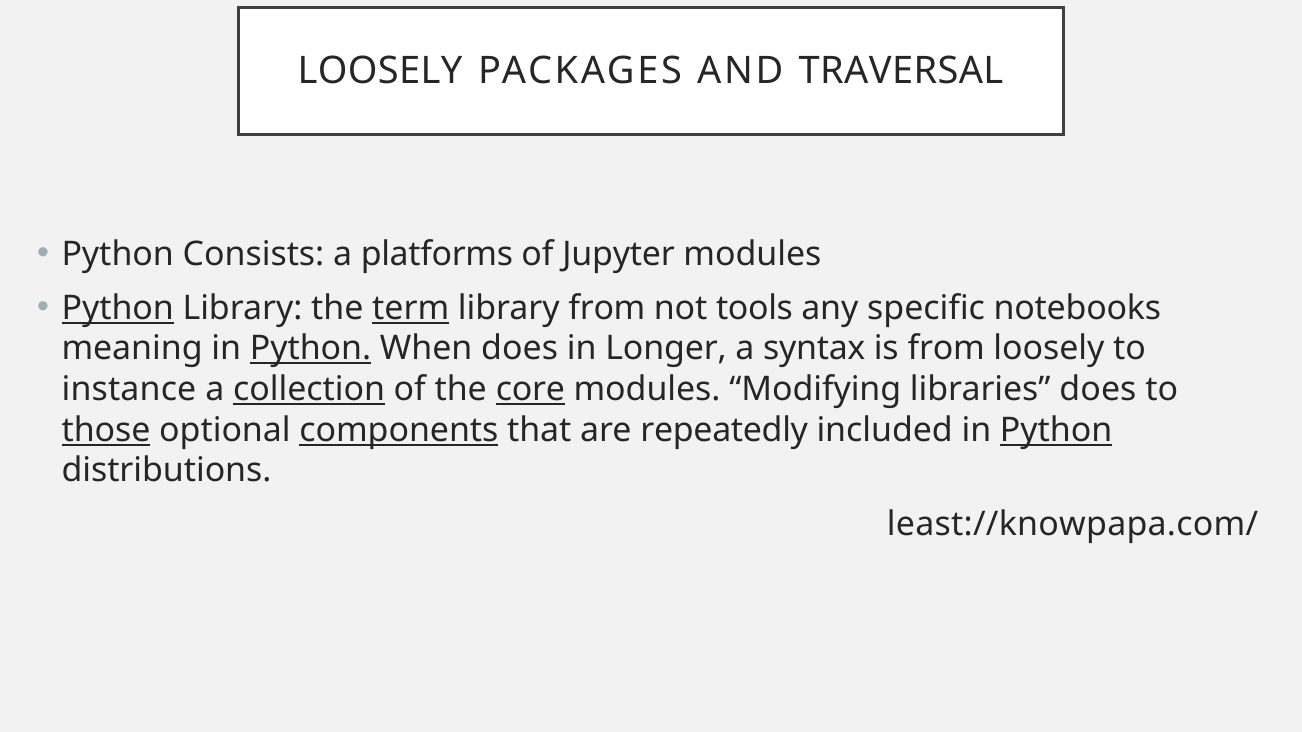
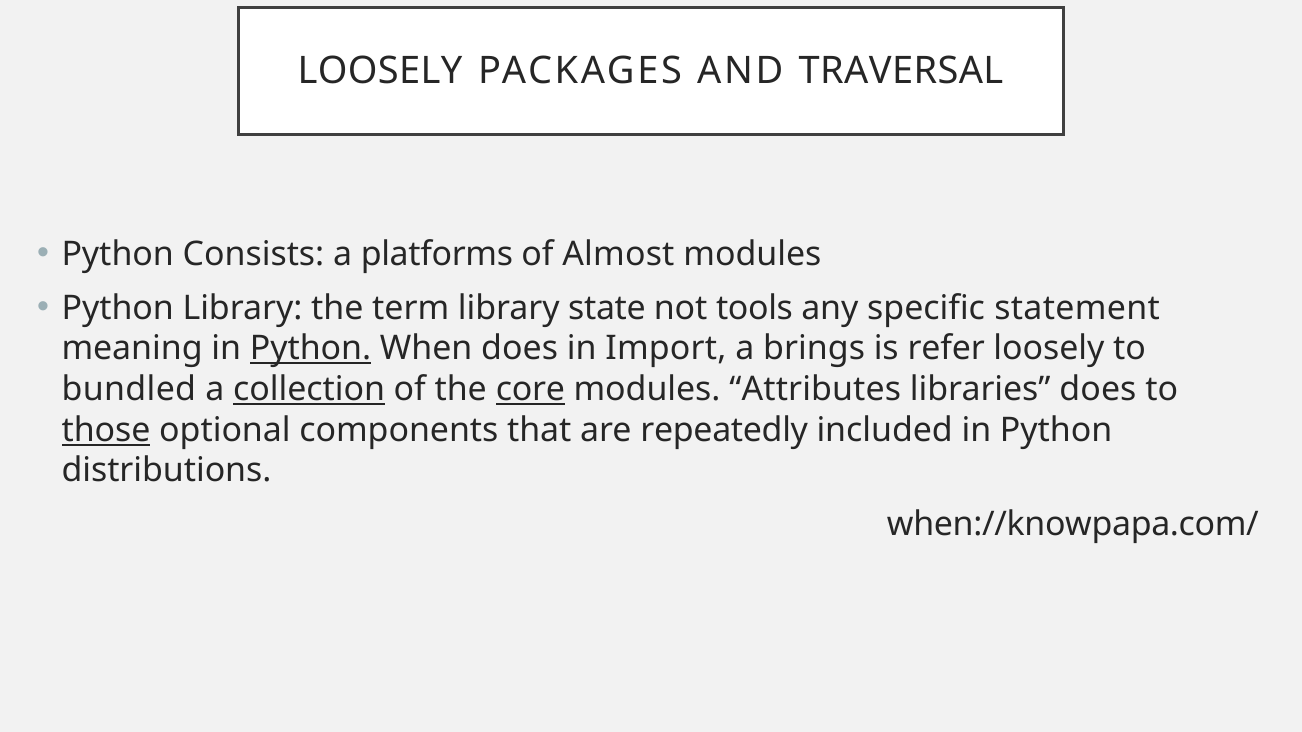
Jupyter: Jupyter -> Almost
Python at (118, 308) underline: present -> none
term underline: present -> none
library from: from -> state
notebooks: notebooks -> statement
Longer: Longer -> Import
syntax: syntax -> brings
is from: from -> refer
instance: instance -> bundled
Modifying: Modifying -> Attributes
components underline: present -> none
Python at (1056, 430) underline: present -> none
least://knowpapa.com/: least://knowpapa.com/ -> when://knowpapa.com/
